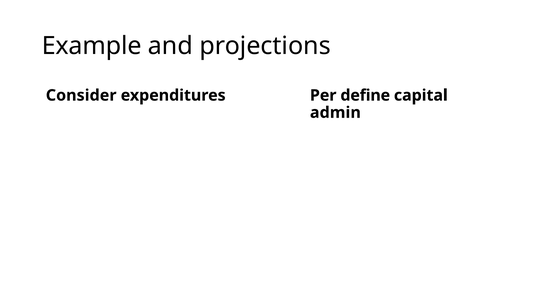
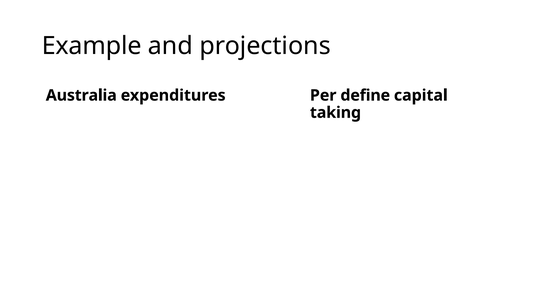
Consider: Consider -> Australia
admin: admin -> taking
